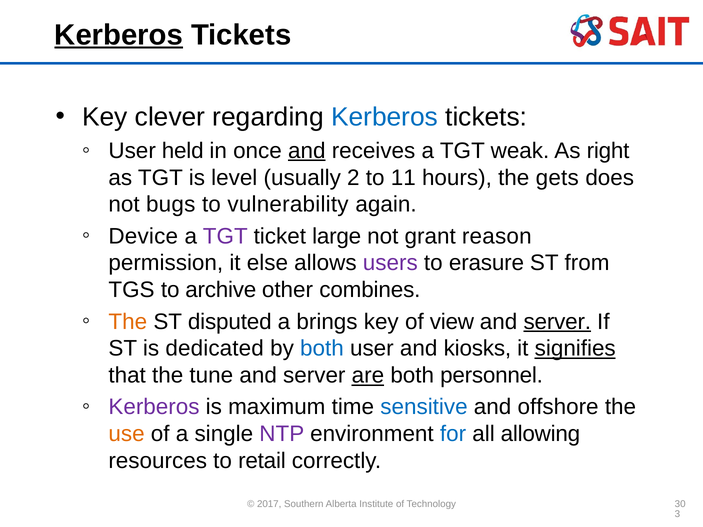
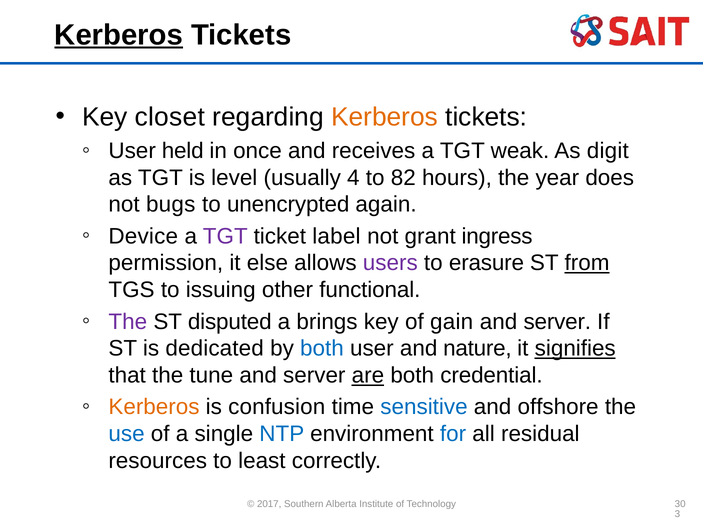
clever: clever -> closet
Kerberos at (385, 117) colour: blue -> orange
and at (307, 151) underline: present -> none
right: right -> digit
2: 2 -> 4
11: 11 -> 82
gets: gets -> year
vulnerability: vulnerability -> unencrypted
large: large -> label
reason: reason -> ingress
from underline: none -> present
archive: archive -> issuing
combines: combines -> functional
The at (128, 322) colour: orange -> purple
view: view -> gain
server at (557, 322) underline: present -> none
kiosks: kiosks -> nature
personnel: personnel -> credential
Kerberos at (154, 407) colour: purple -> orange
maximum: maximum -> confusion
use colour: orange -> blue
NTP colour: purple -> blue
allowing: allowing -> residual
retail: retail -> least
